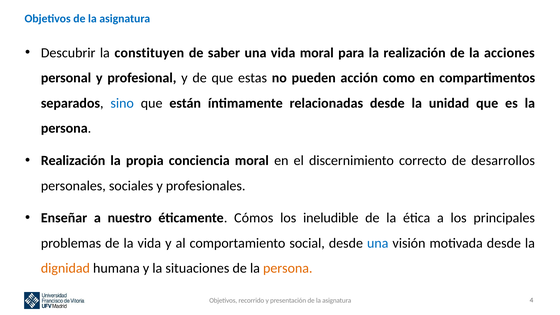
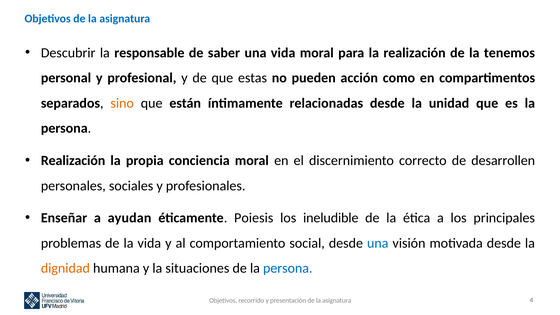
constituyen: constituyen -> responsable
acciones: acciones -> tenemos
sino colour: blue -> orange
desarrollos: desarrollos -> desarrollen
nuestro: nuestro -> ayudan
Cómos: Cómos -> Poiesis
persona at (288, 268) colour: orange -> blue
